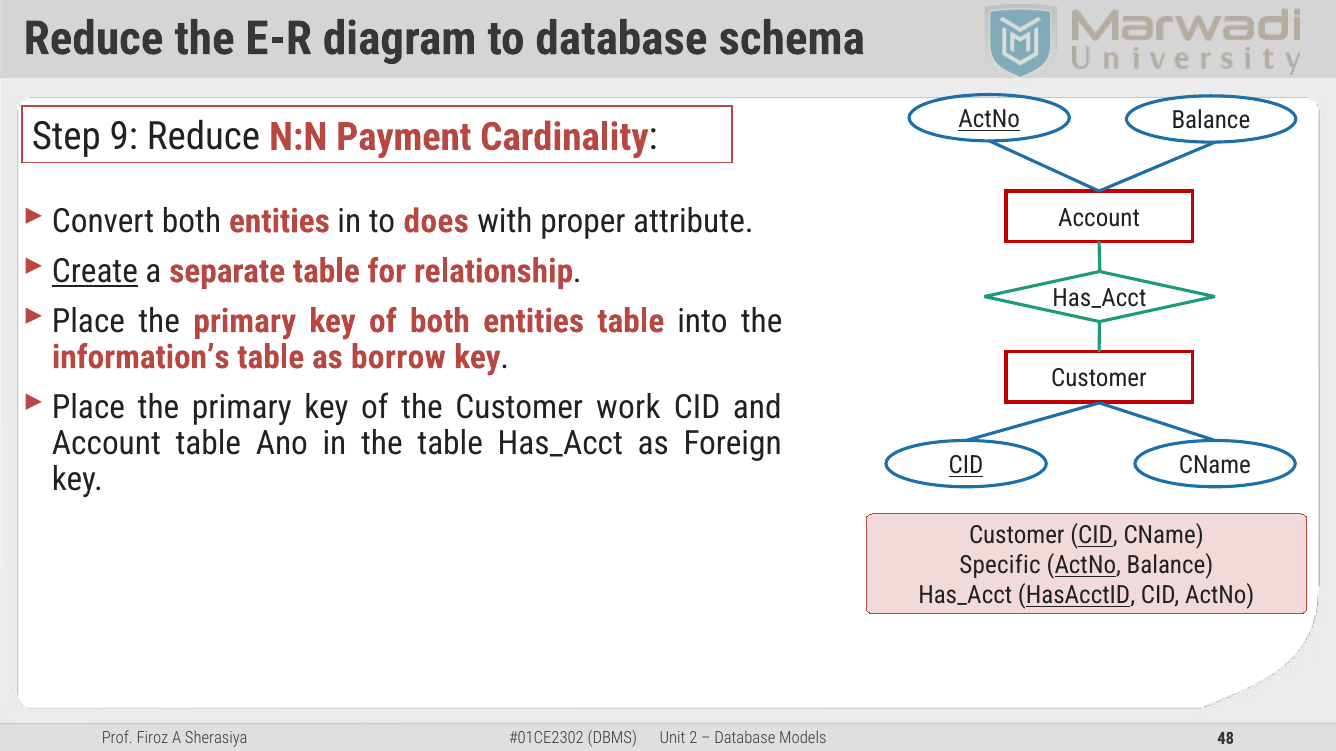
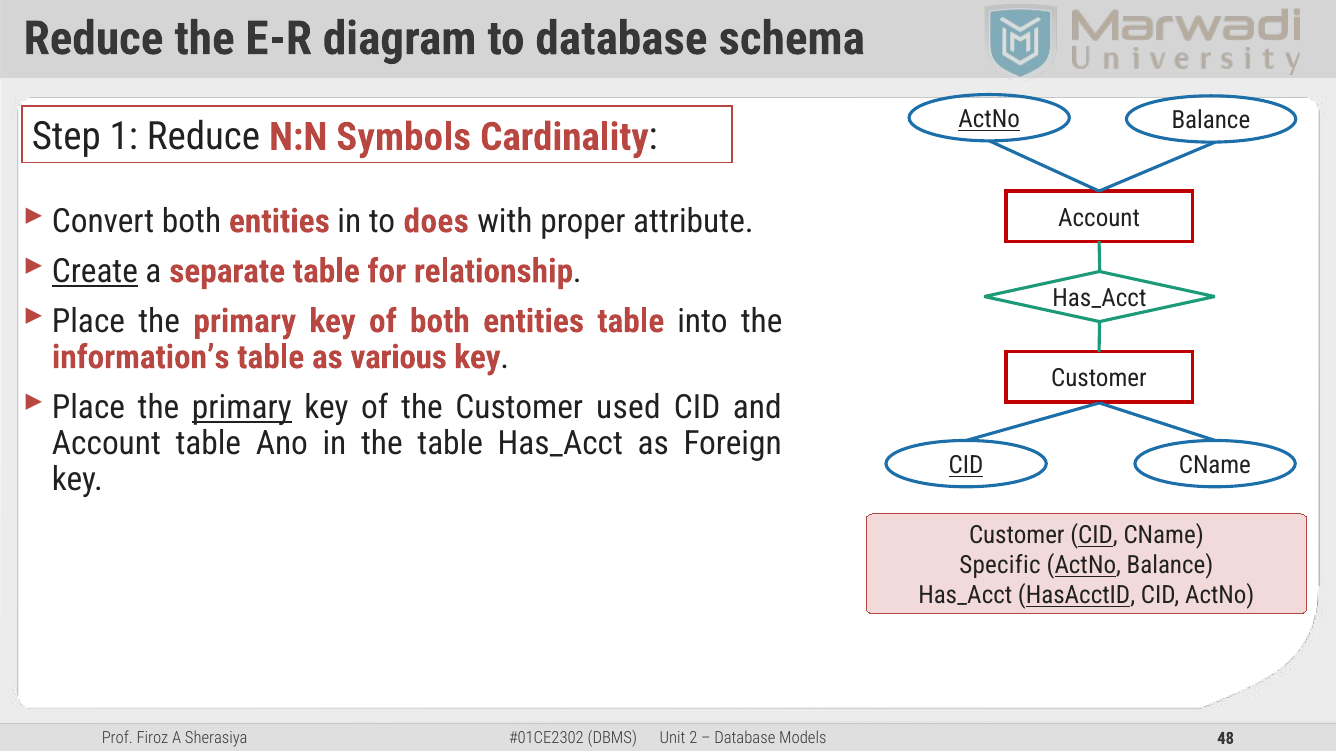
9: 9 -> 1
Payment: Payment -> Symbols
borrow: borrow -> various
primary at (242, 407) underline: none -> present
work: work -> used
